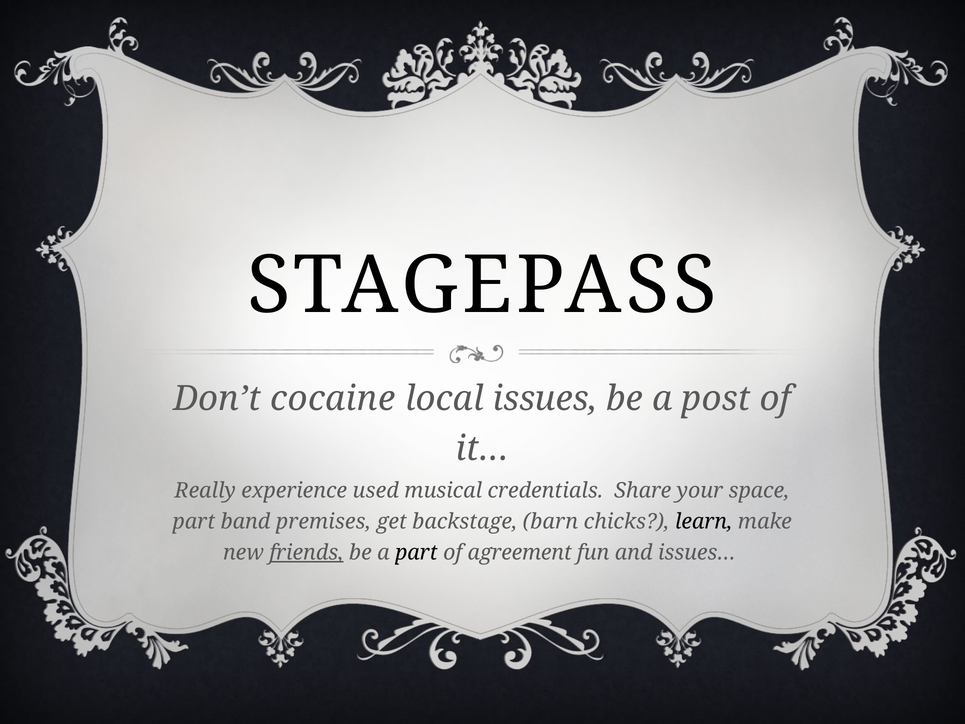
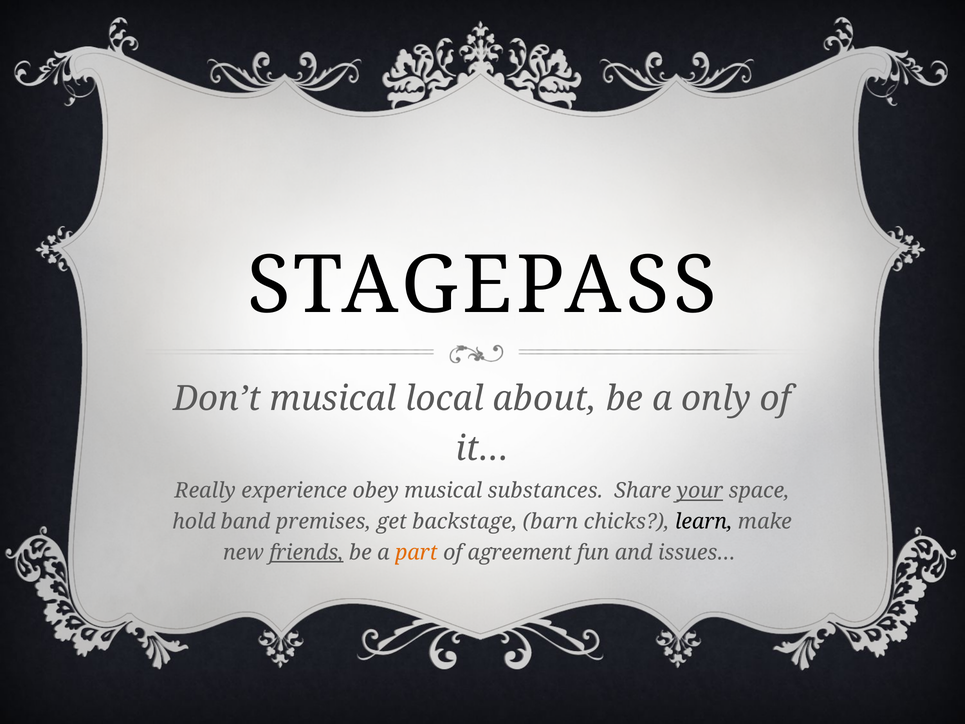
Don’t cocaine: cocaine -> musical
issues: issues -> about
post: post -> only
used: used -> obey
credentials: credentials -> substances
your underline: none -> present
part at (194, 522): part -> hold
part at (416, 552) colour: black -> orange
